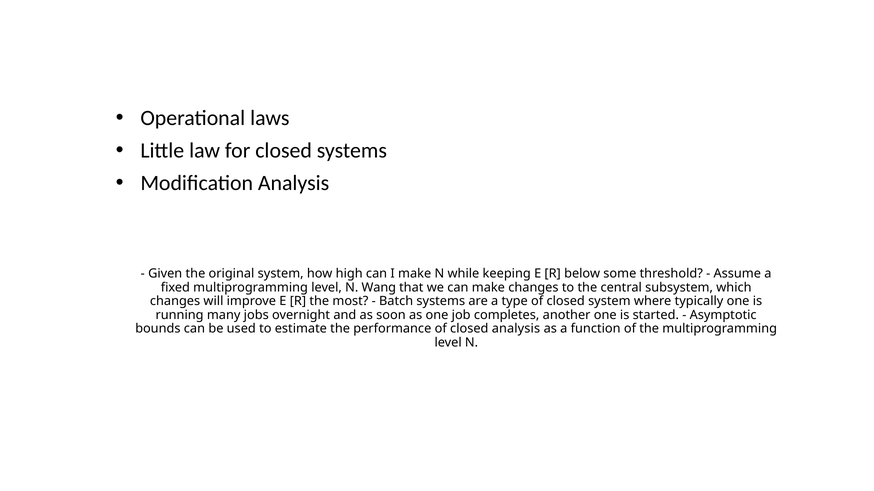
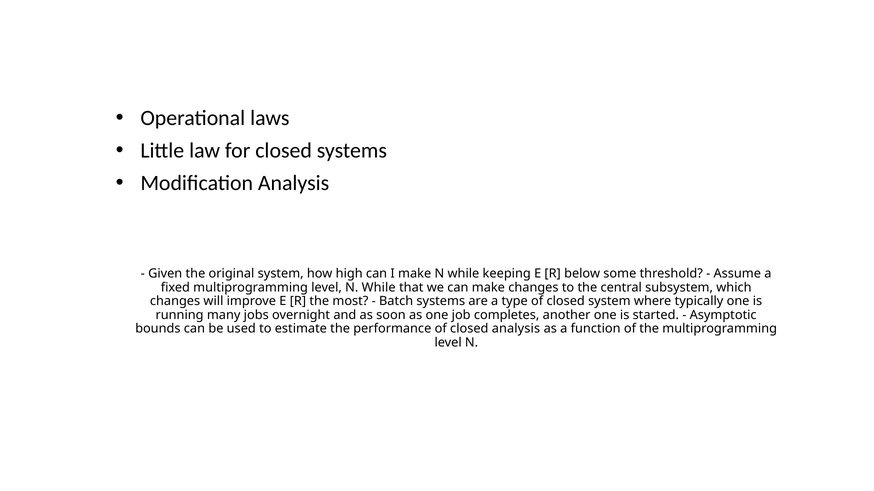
level N Wang: Wang -> While
